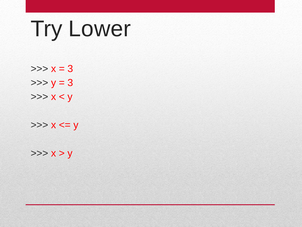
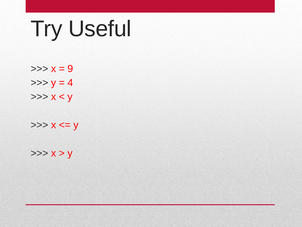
Lower: Lower -> Useful
3 at (70, 69): 3 -> 9
3 at (70, 83): 3 -> 4
